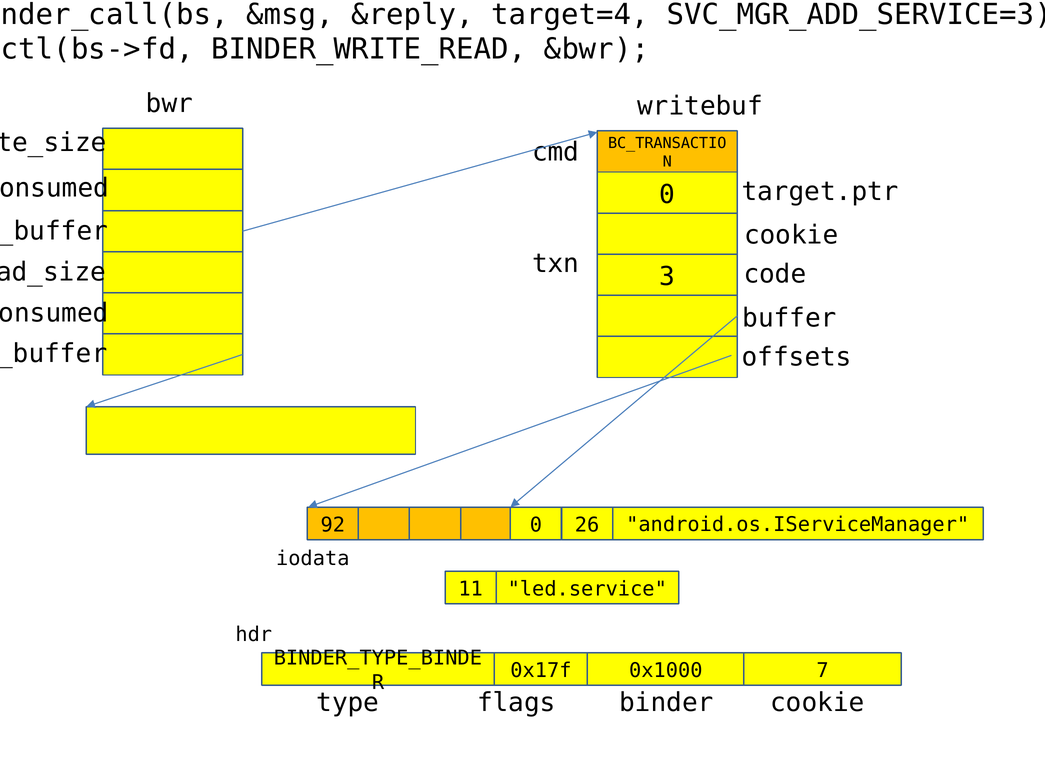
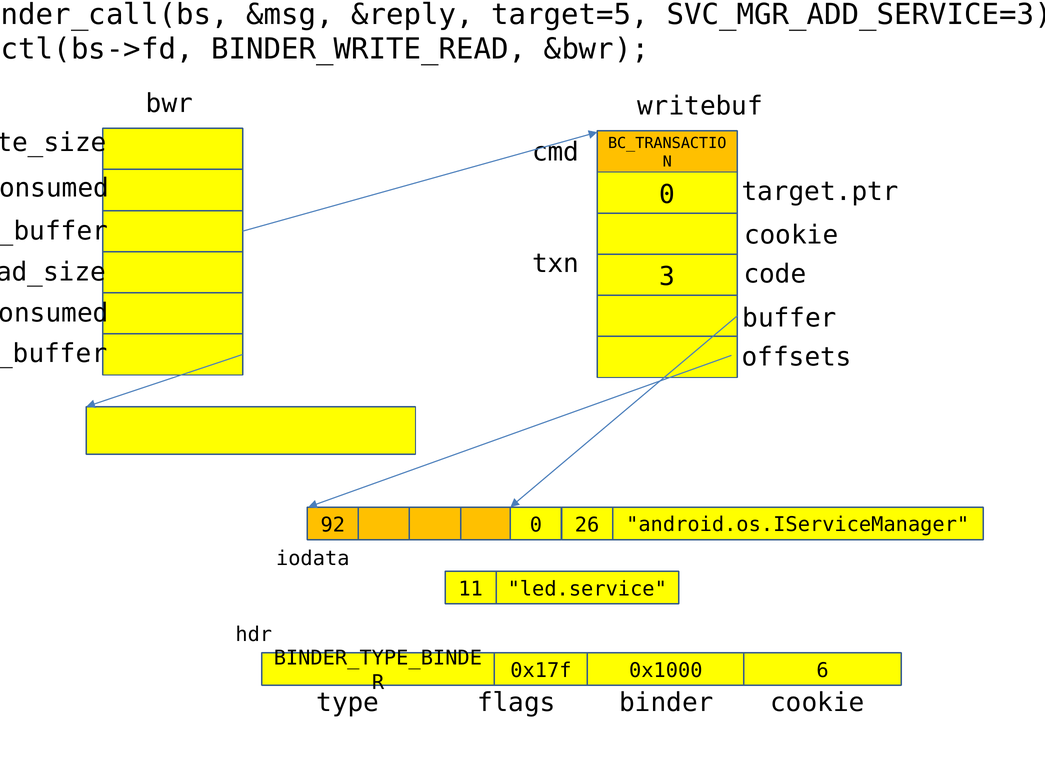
target=4: target=4 -> target=5
7: 7 -> 6
